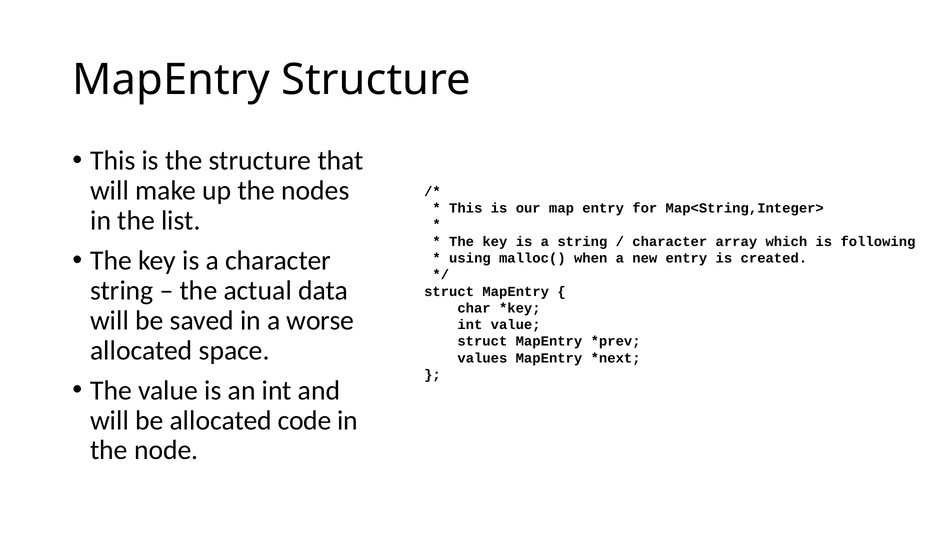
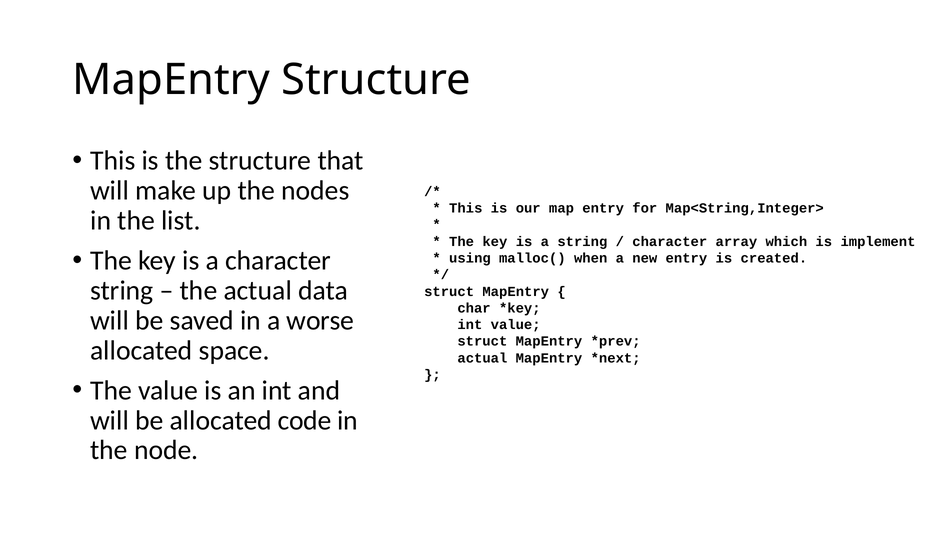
following: following -> implement
values at (482, 358): values -> actual
